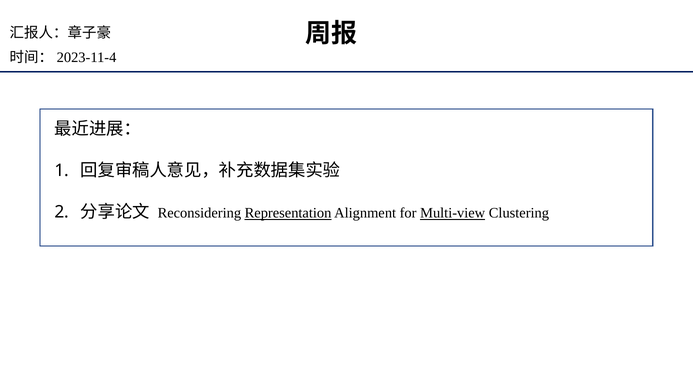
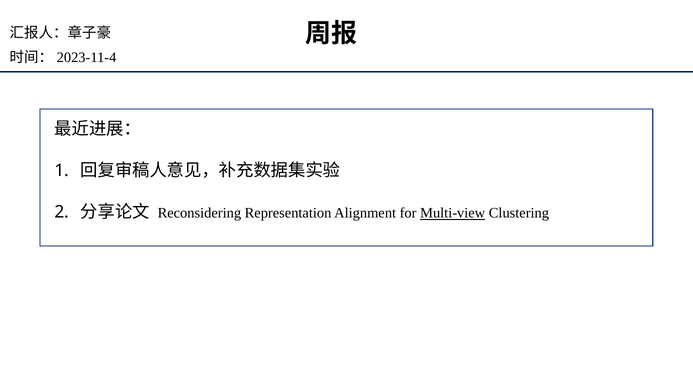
Representation underline: present -> none
